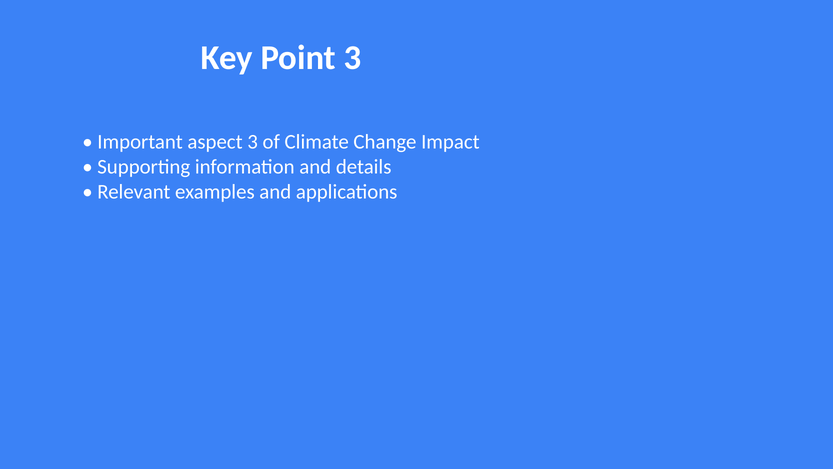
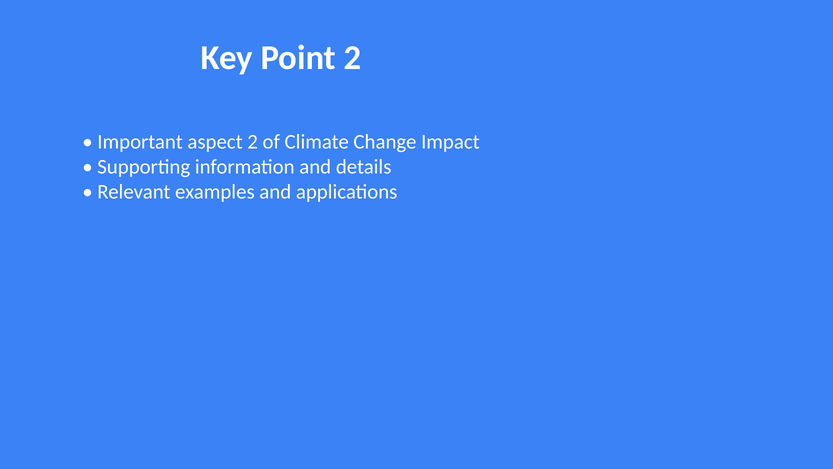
Point 3: 3 -> 2
aspect 3: 3 -> 2
